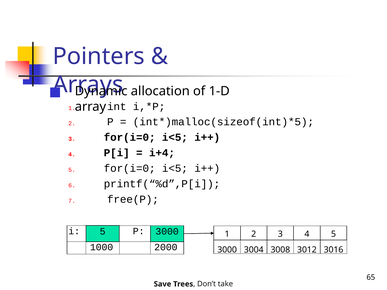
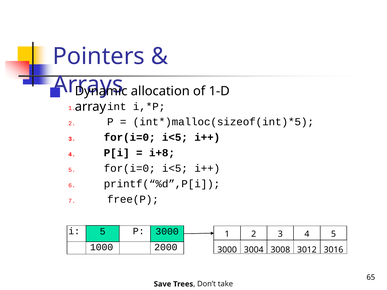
i+4: i+4 -> i+8
